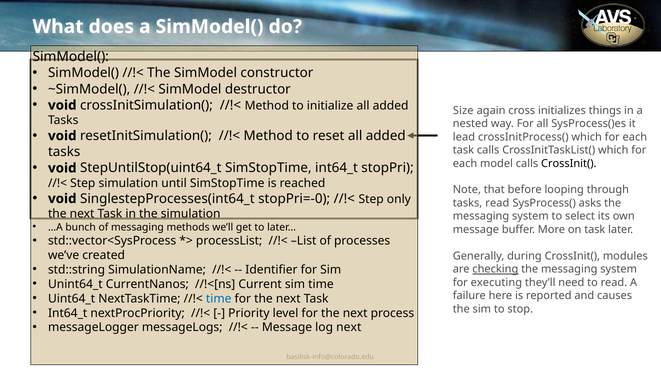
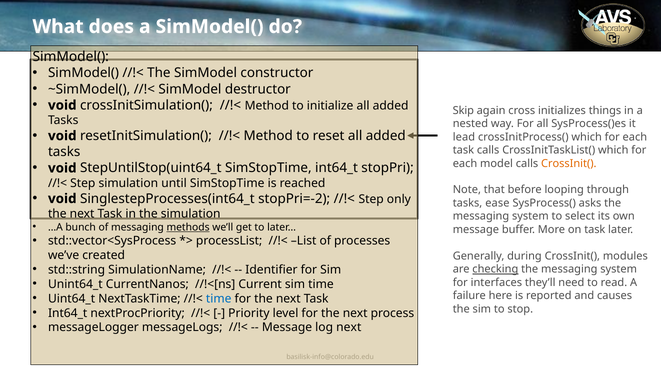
Size: Size -> Skip
CrossInit( at (569, 163) colour: black -> orange
stopPri=-0: stopPri=-0 -> stopPri=-2
tasks read: read -> ease
methods underline: none -> present
executing: executing -> interfaces
